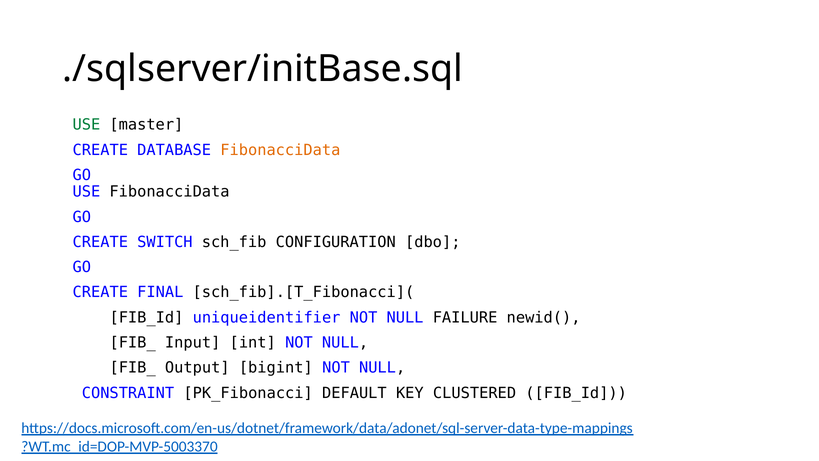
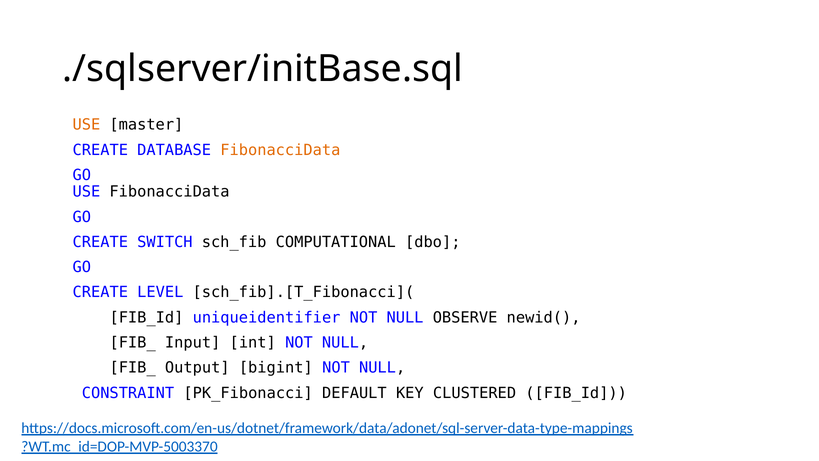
USE at (86, 125) colour: green -> orange
CONFIGURATION: CONFIGURATION -> COMPUTATIONAL
FINAL: FINAL -> LEVEL
FAILURE: FAILURE -> OBSERVE
